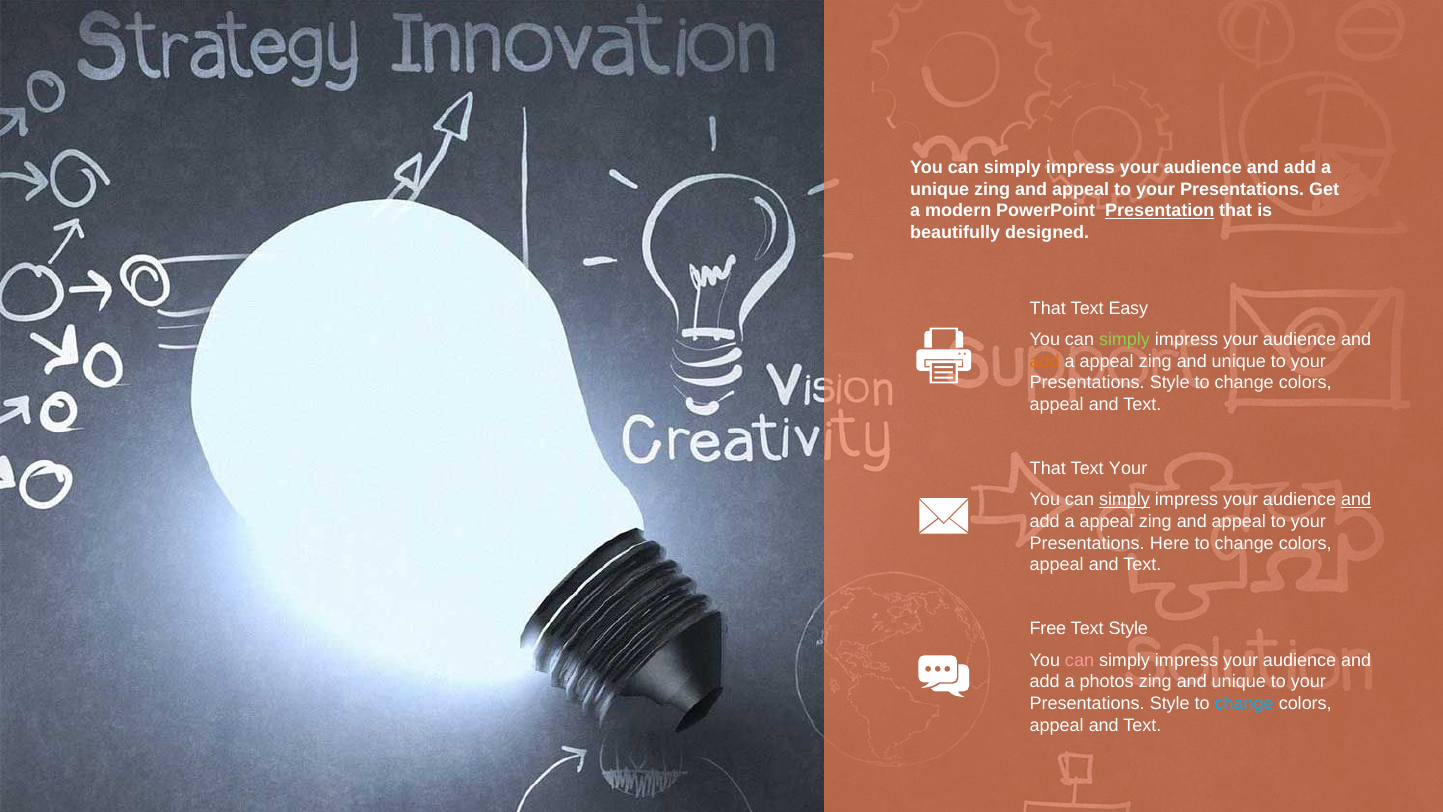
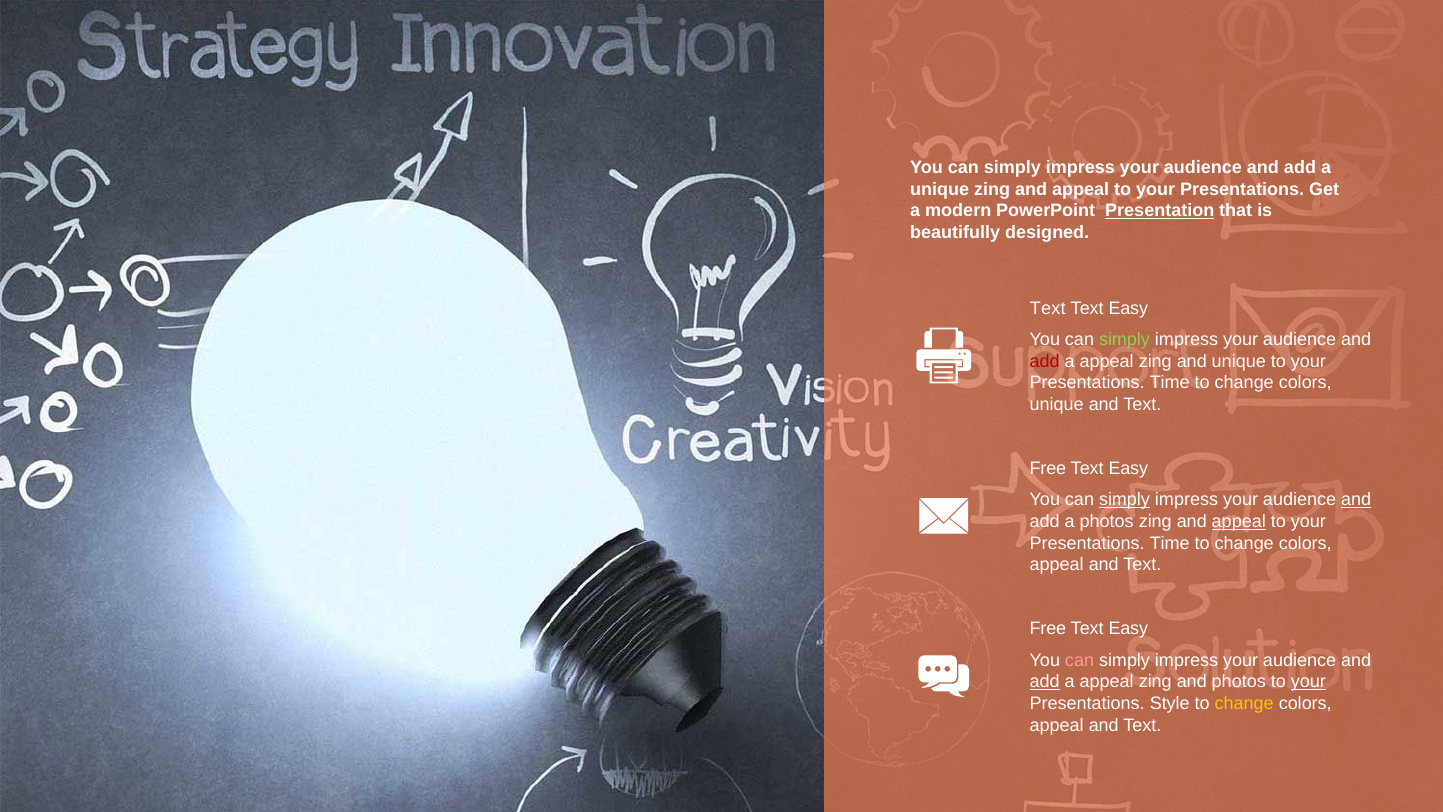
That at (1048, 308): That -> Text
add at (1045, 361) colour: orange -> red
Style at (1170, 383): Style -> Time
appeal at (1057, 404): appeal -> unique
That at (1048, 468): That -> Free
Your at (1128, 468): Your -> Easy
appeal at (1107, 521): appeal -> photos
appeal at (1239, 521) underline: none -> present
Here at (1170, 543): Here -> Time
Style at (1128, 629): Style -> Easy
add at (1045, 682) underline: none -> present
photos at (1107, 682): photos -> appeal
unique at (1239, 682): unique -> photos
your at (1308, 682) underline: none -> present
change at (1244, 703) colour: light blue -> yellow
